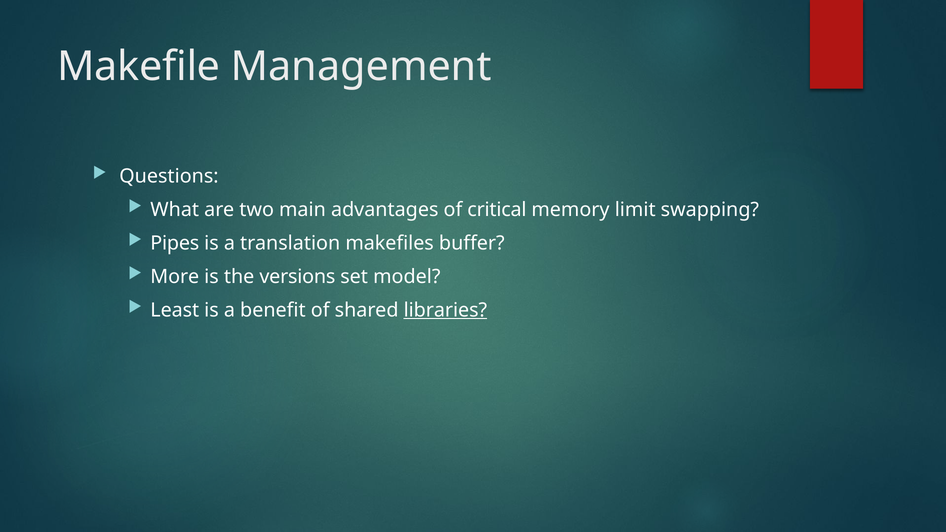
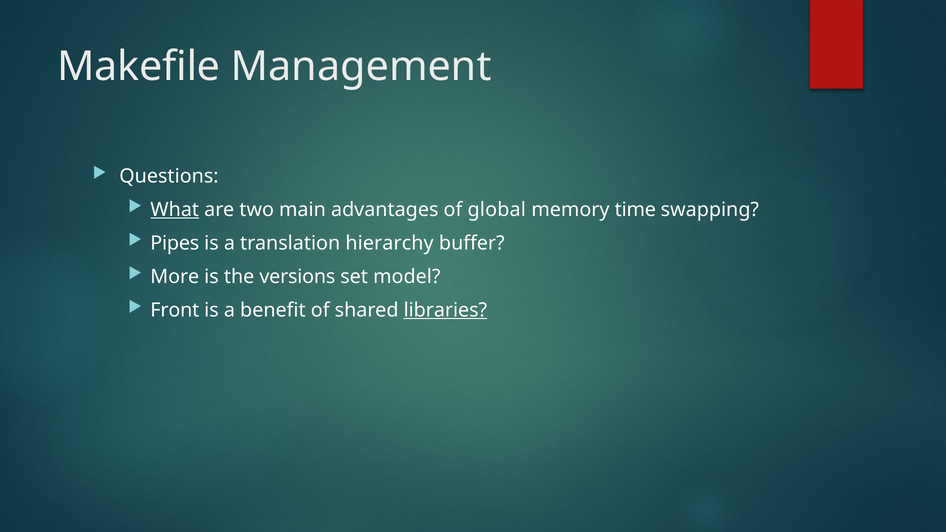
What underline: none -> present
critical: critical -> global
limit: limit -> time
makefiles: makefiles -> hierarchy
Least: Least -> Front
